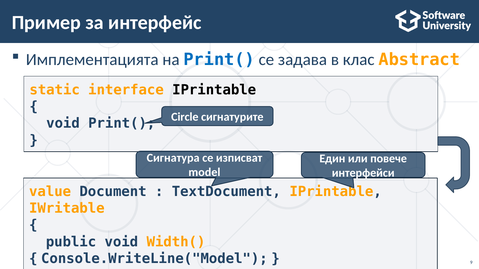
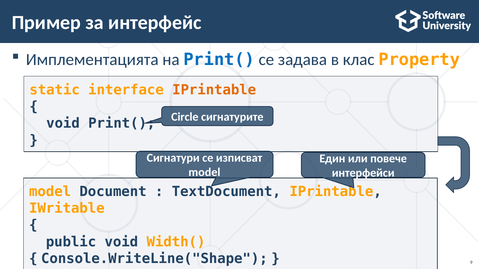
Abstract: Abstract -> Property
IPrintable at (214, 90) colour: black -> orange
Сигнатура: Сигнатура -> Сигнатури
value at (50, 192): value -> model
Console.WriteLine("Model: Console.WriteLine("Model -> Console.WriteLine("Shape
